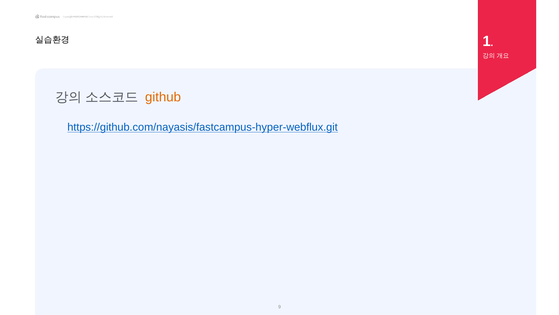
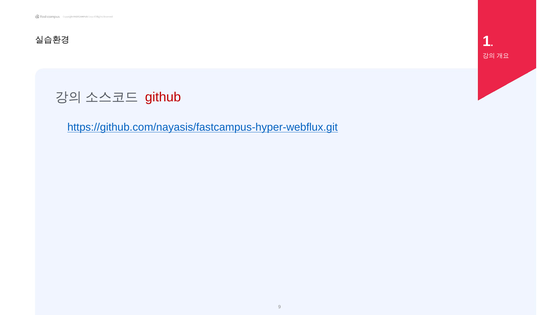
github colour: orange -> red
